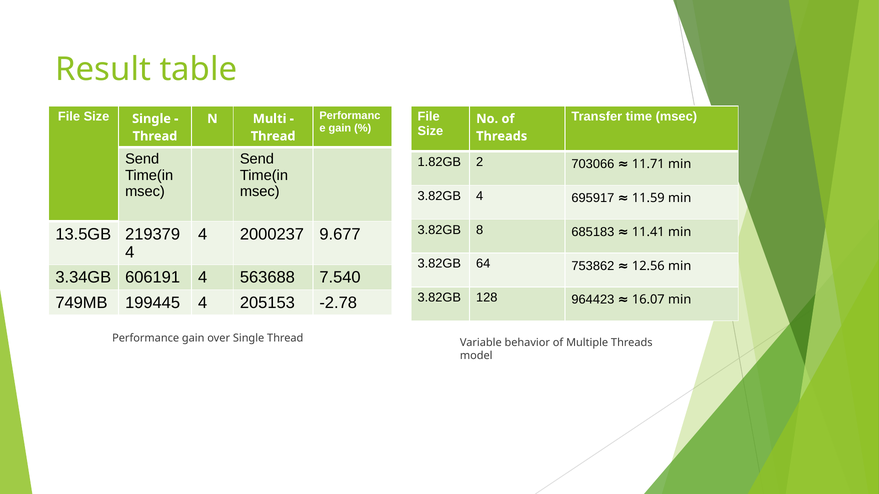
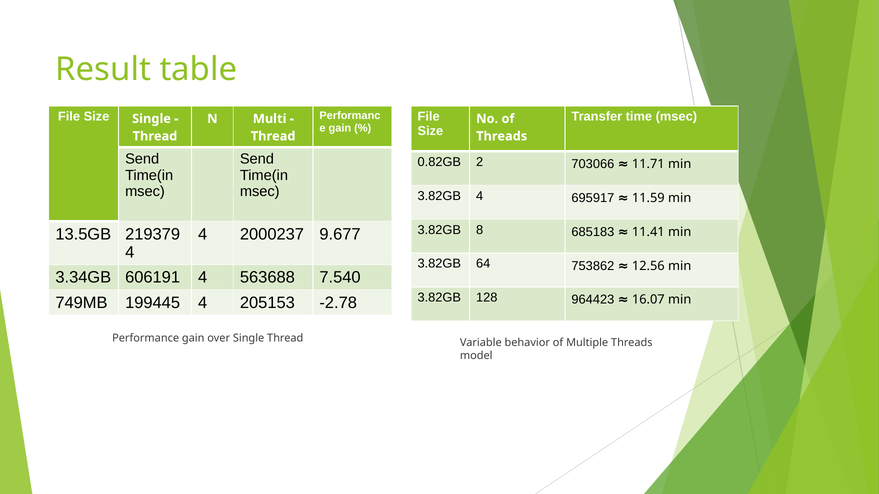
1.82GB: 1.82GB -> 0.82GB
